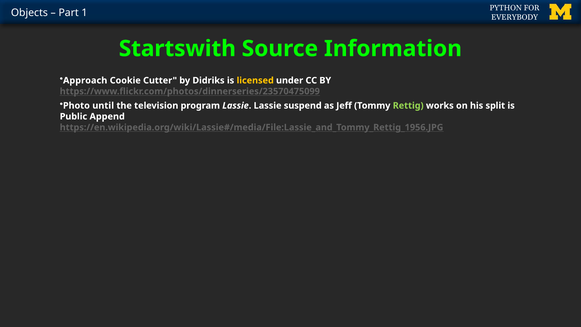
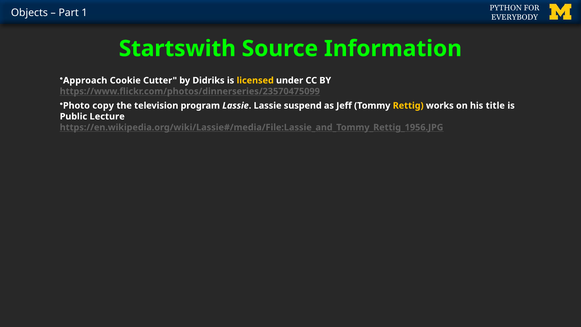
until: until -> copy
Rettig colour: light green -> yellow
split: split -> title
Append: Append -> Lecture
